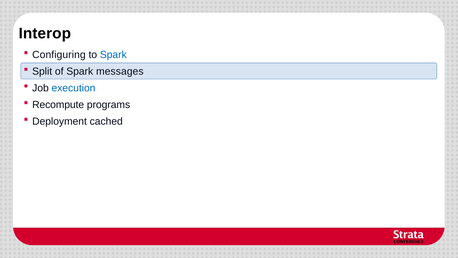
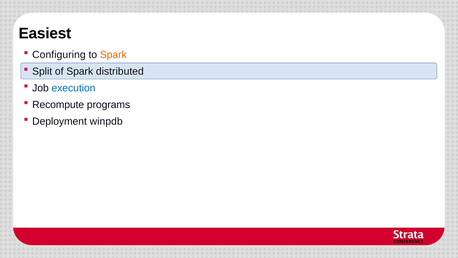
Interop: Interop -> Easiest
Spark at (113, 55) colour: blue -> orange
messages: messages -> distributed
cached: cached -> winpdb
